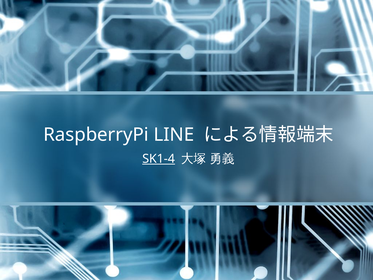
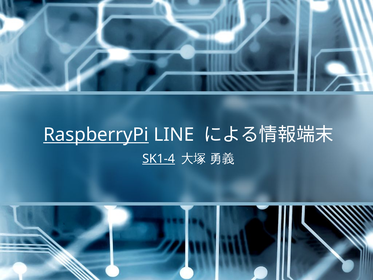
RaspberryPi underline: none -> present
